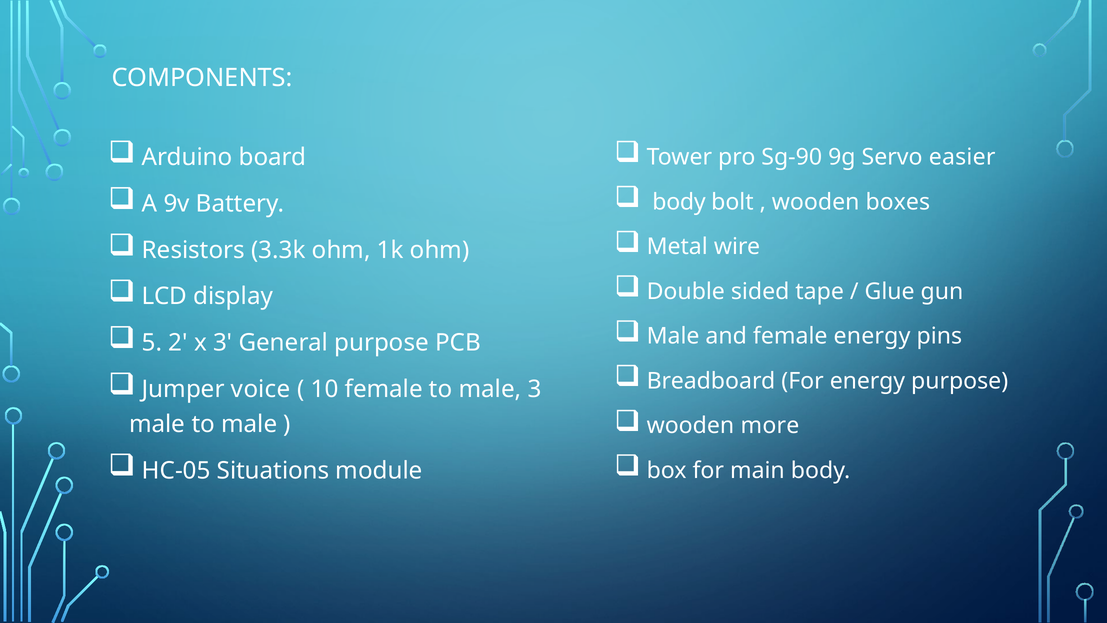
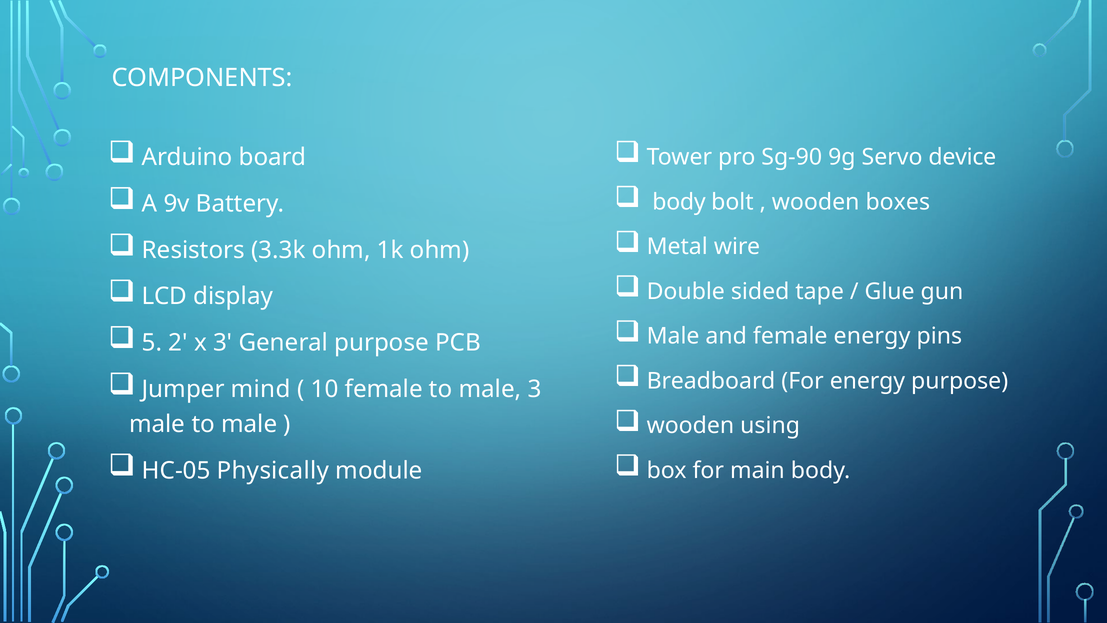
easier: easier -> device
voice: voice -> mind
more: more -> using
Situations: Situations -> Physically
